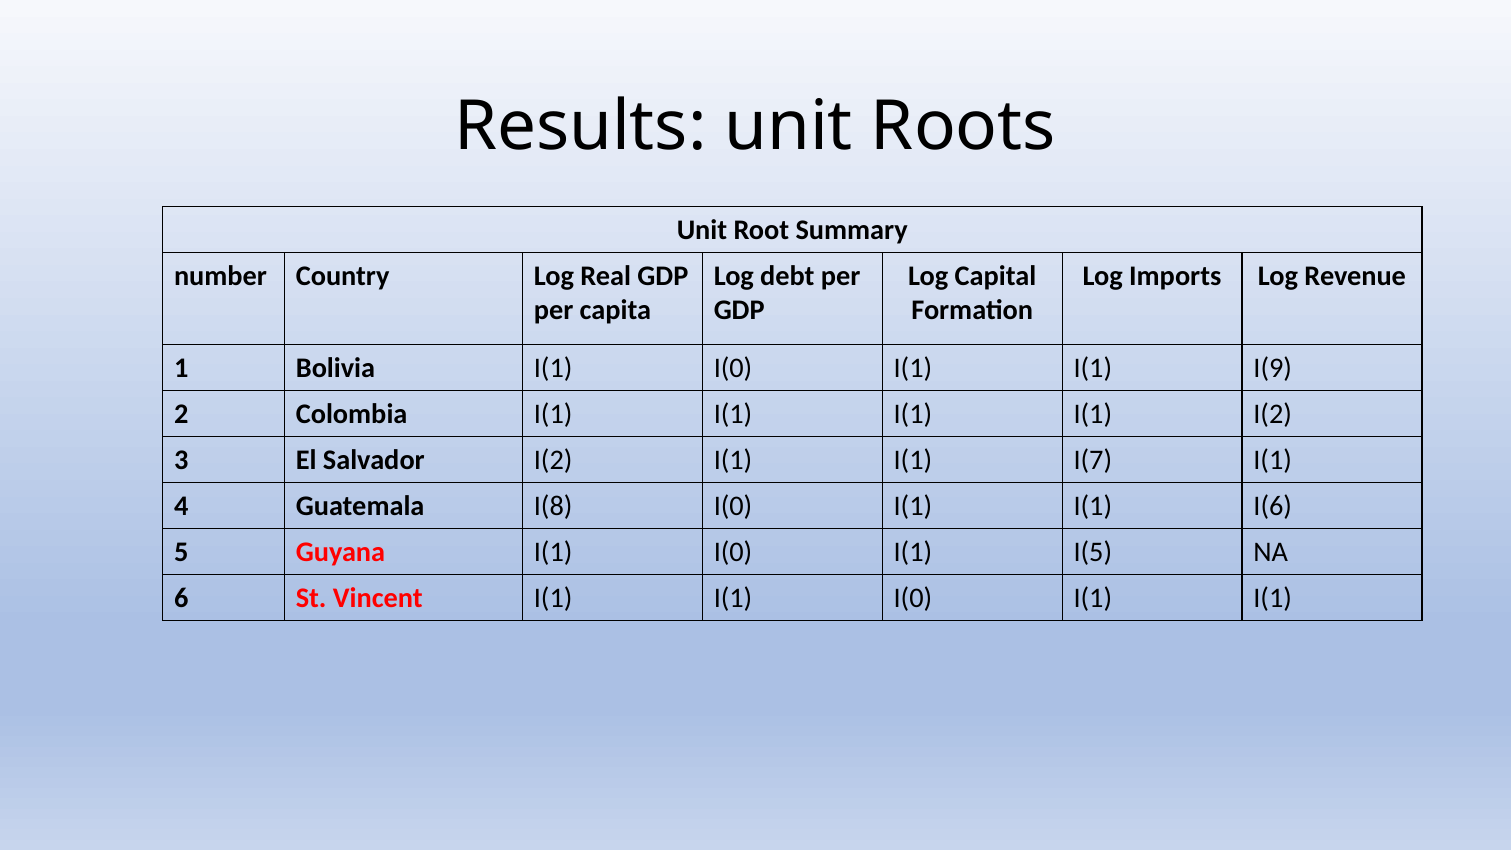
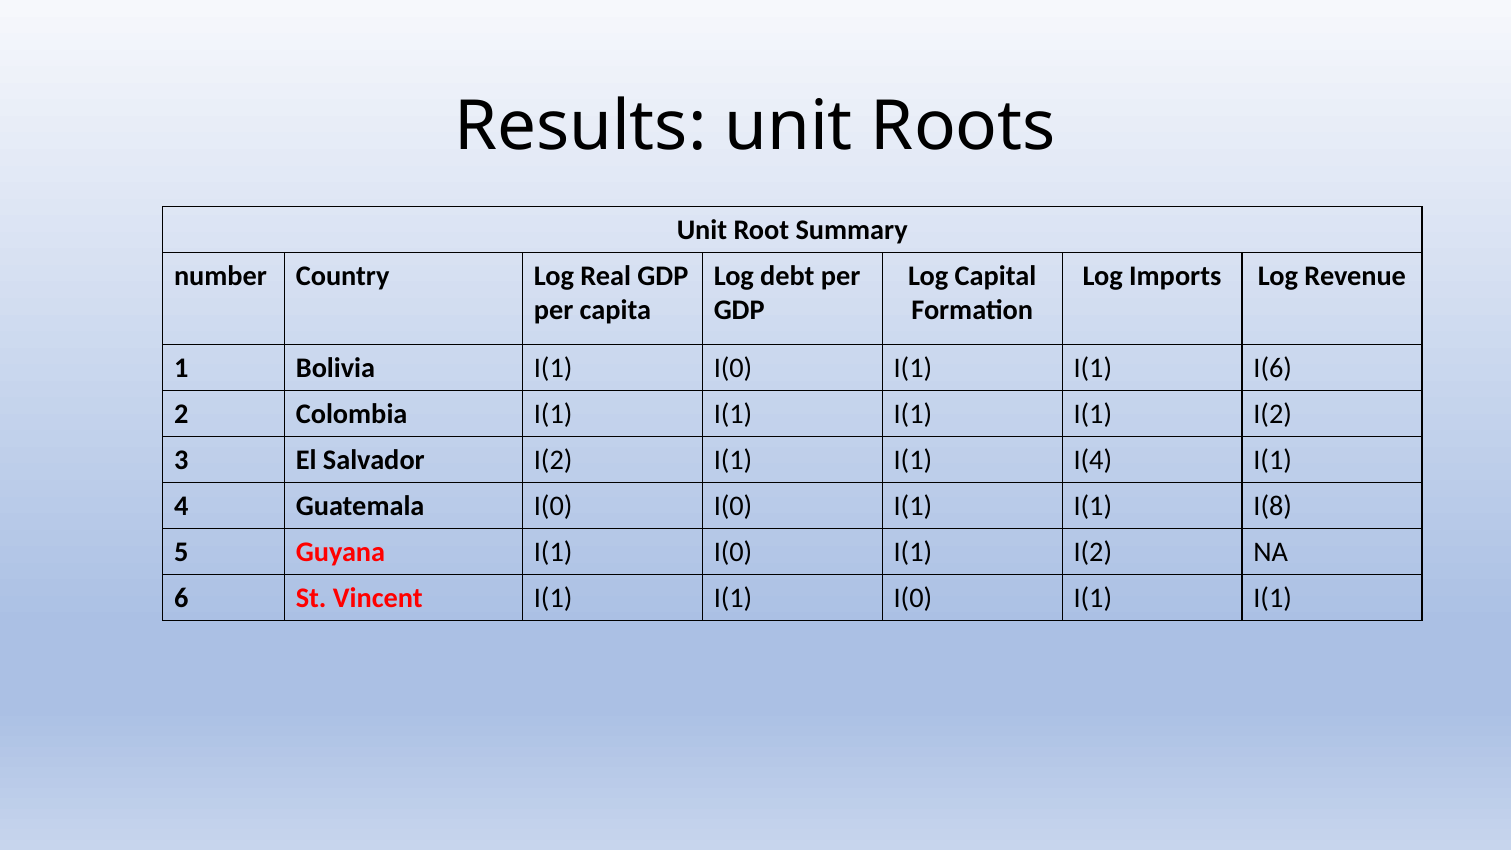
I(9: I(9 -> I(6
I(7: I(7 -> I(4
Guatemala I(8: I(8 -> I(0
I(6: I(6 -> I(8
I(0 I(1 I(5: I(5 -> I(2
